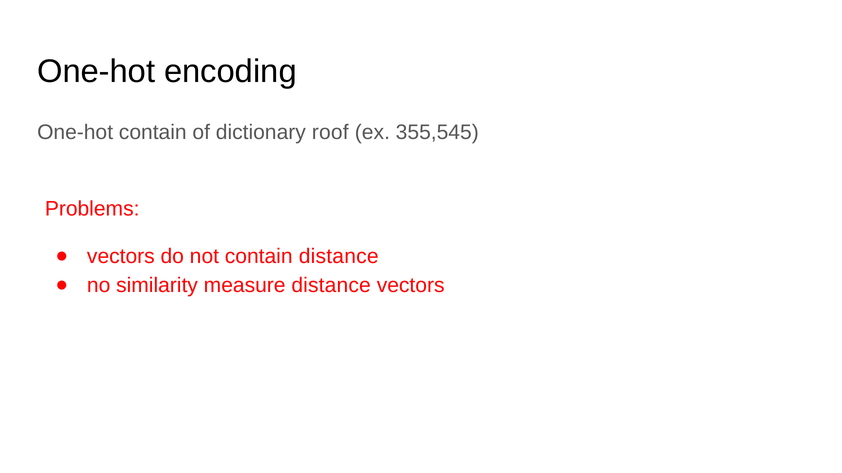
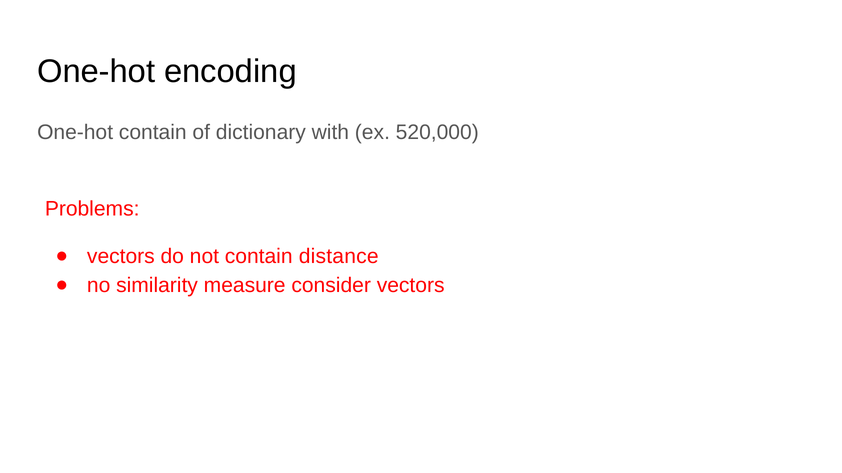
roof: roof -> with
355,545: 355,545 -> 520,000
measure distance: distance -> consider
